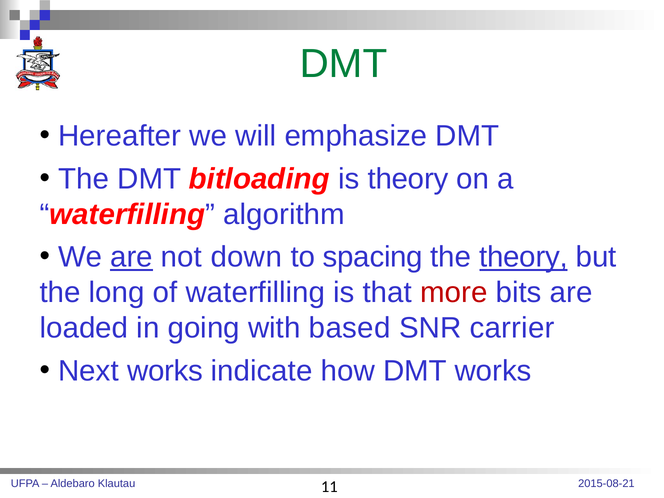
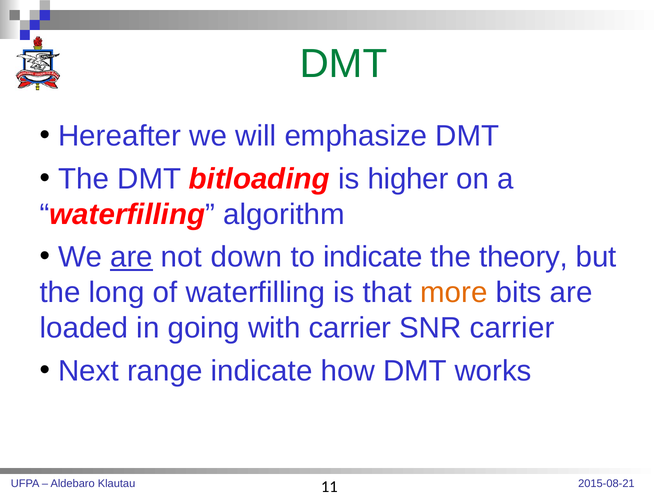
is theory: theory -> higher
to spacing: spacing -> indicate
theory at (524, 257) underline: present -> none
more colour: red -> orange
with based: based -> carrier
Next works: works -> range
